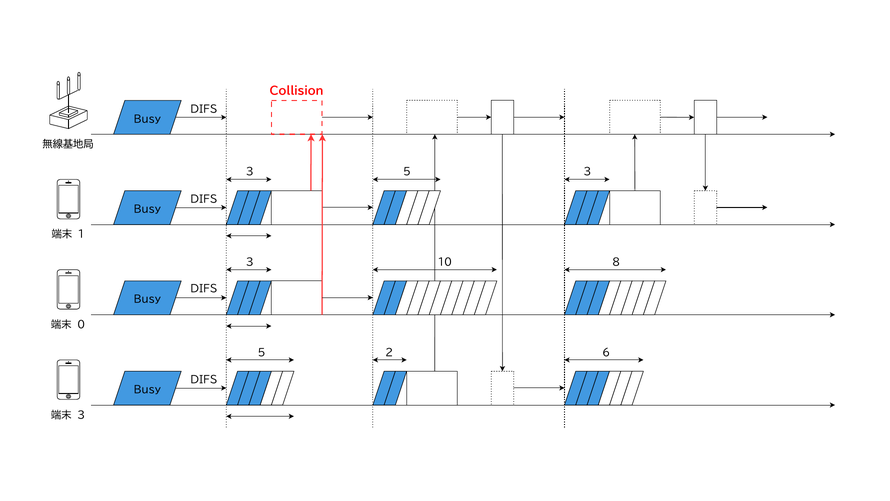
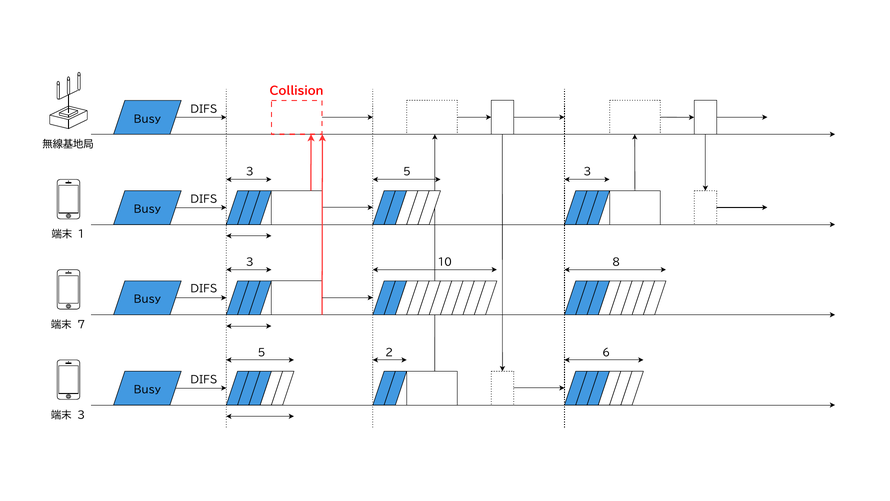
0: 0 -> 7
